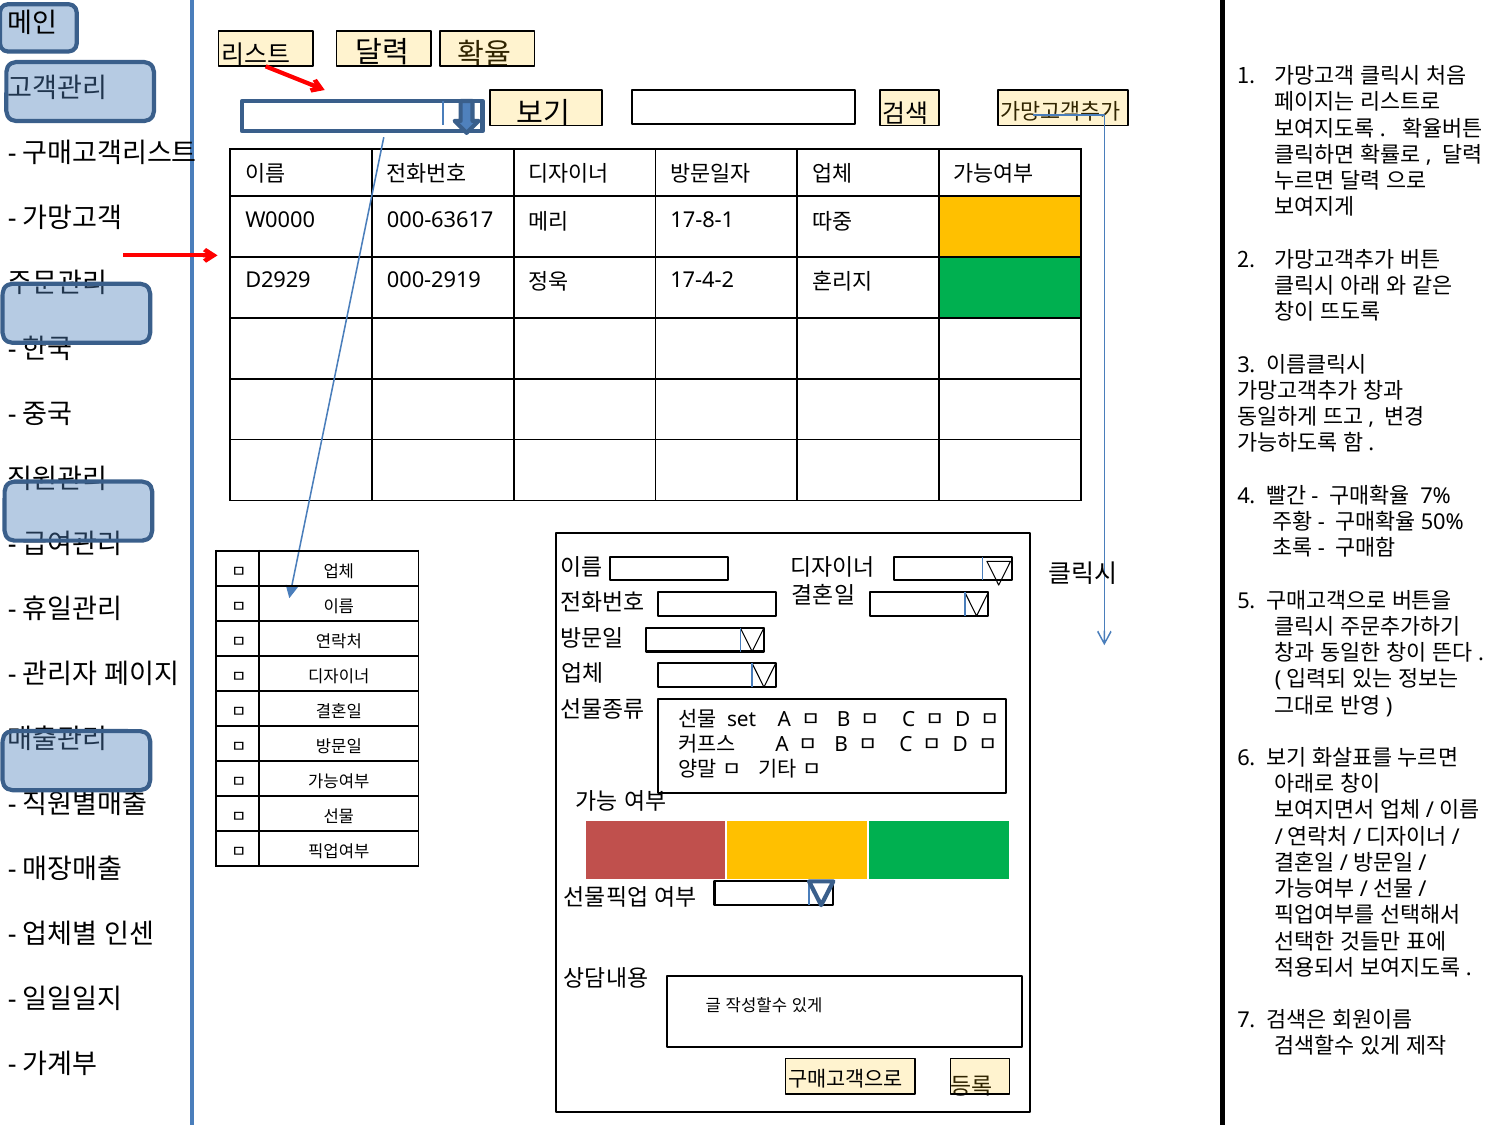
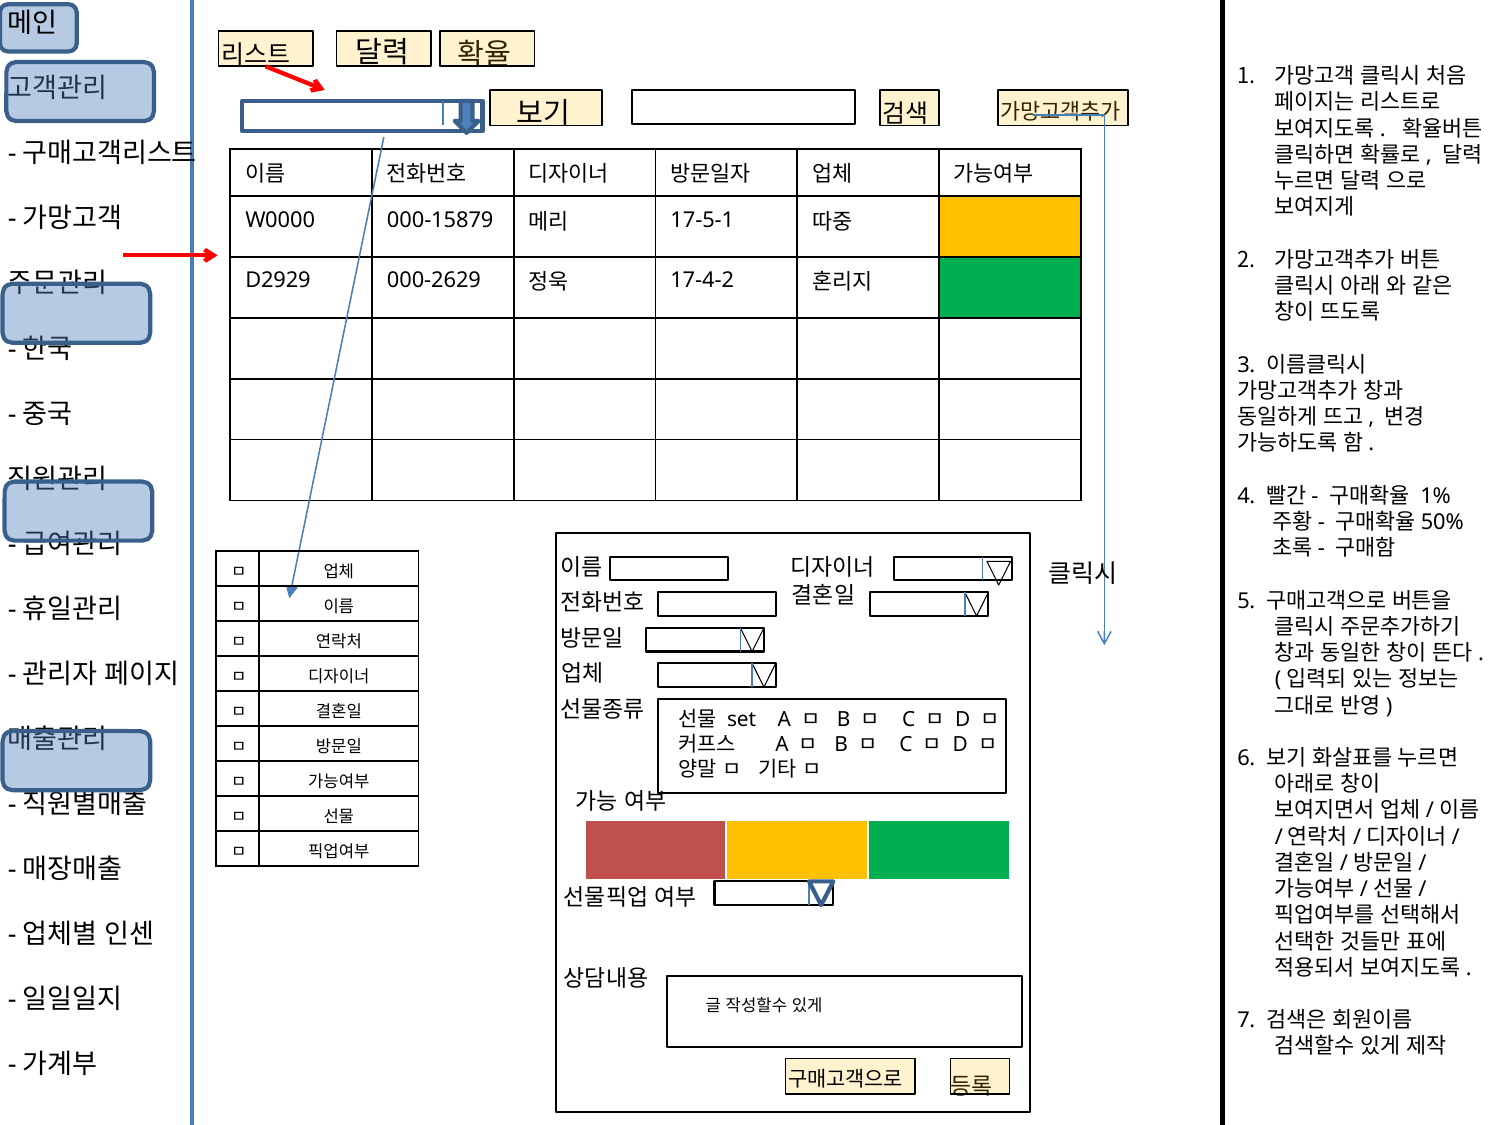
000-63617: 000-63617 -> 000-15879
17-8-1: 17-8-1 -> 17-5-1
000-2919: 000-2919 -> 000-2629
7%: 7% -> 1%
